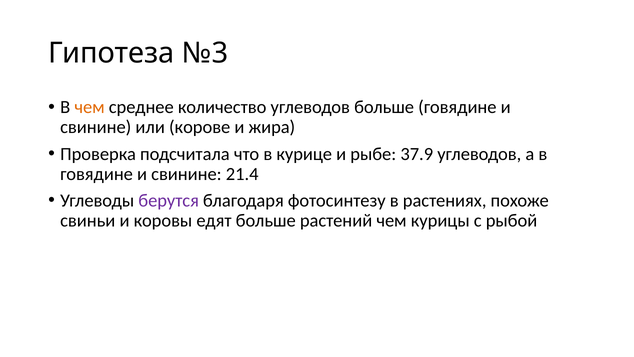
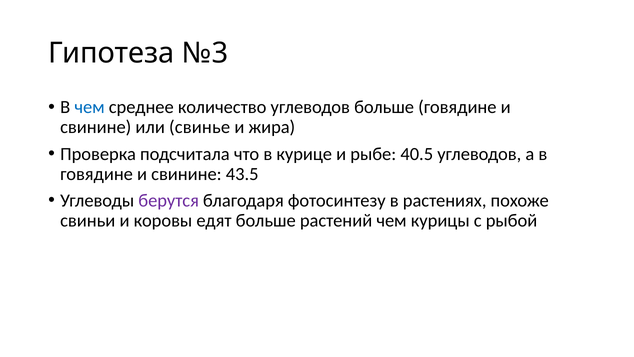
чем at (90, 107) colour: orange -> blue
корове: корове -> свинье
37.9: 37.9 -> 40.5
21.4: 21.4 -> 43.5
